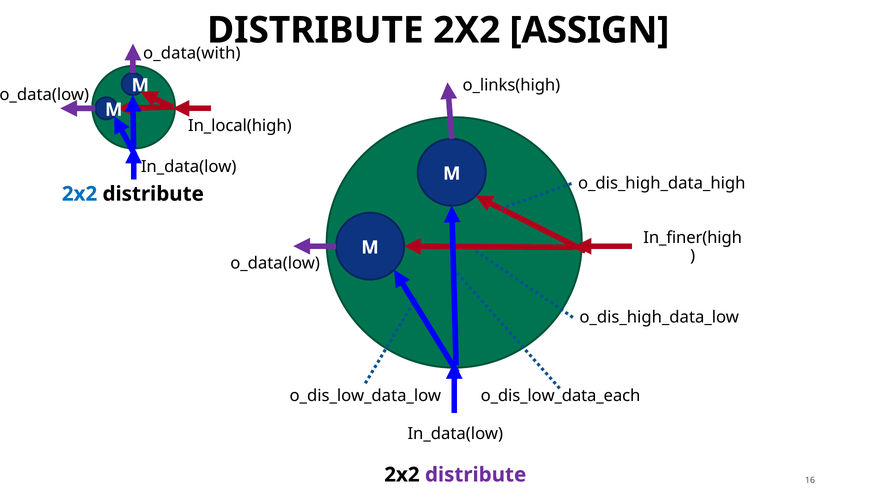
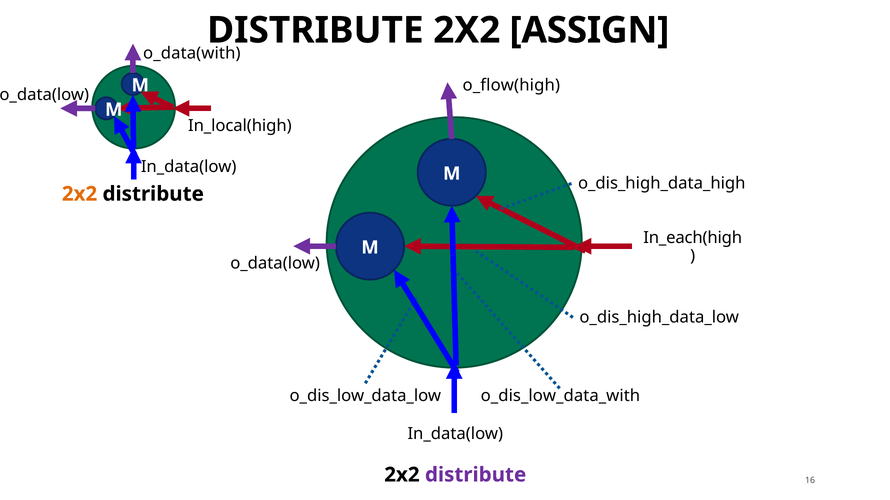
o_links(high: o_links(high -> o_flow(high
2x2 at (80, 194) colour: blue -> orange
In_finer(high: In_finer(high -> In_each(high
o_dis_low_data_each: o_dis_low_data_each -> o_dis_low_data_with
